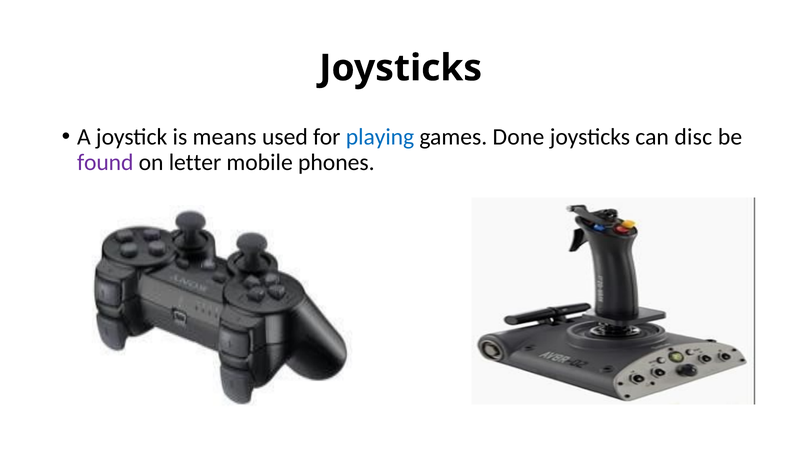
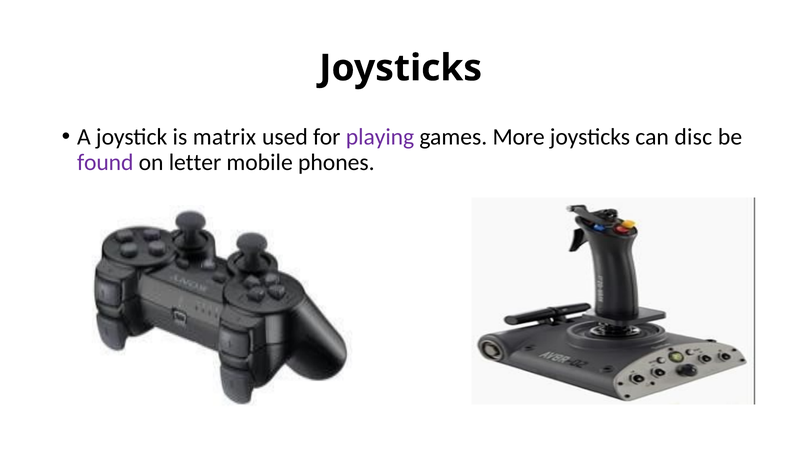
means: means -> matrix
playing colour: blue -> purple
Done: Done -> More
